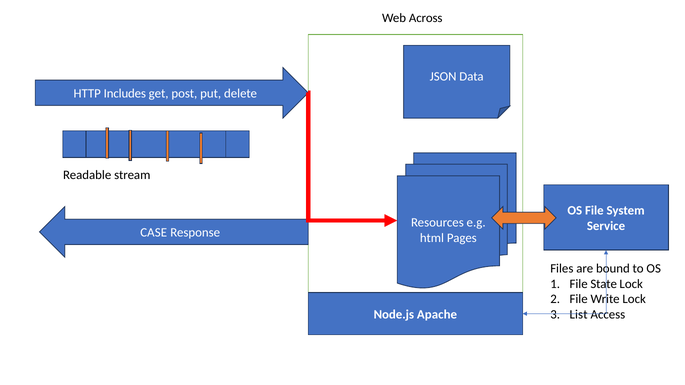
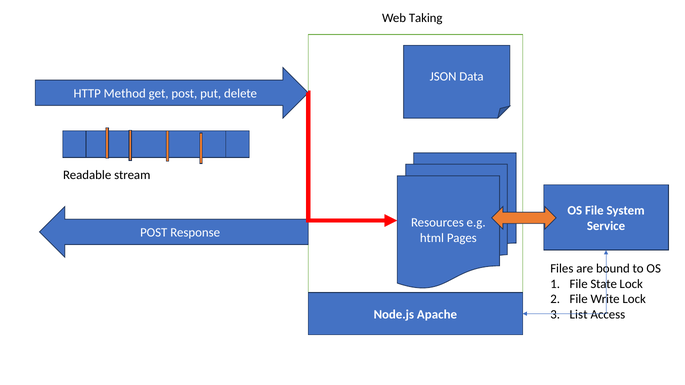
Across: Across -> Taking
Includes: Includes -> Method
CASE at (154, 233): CASE -> POST
